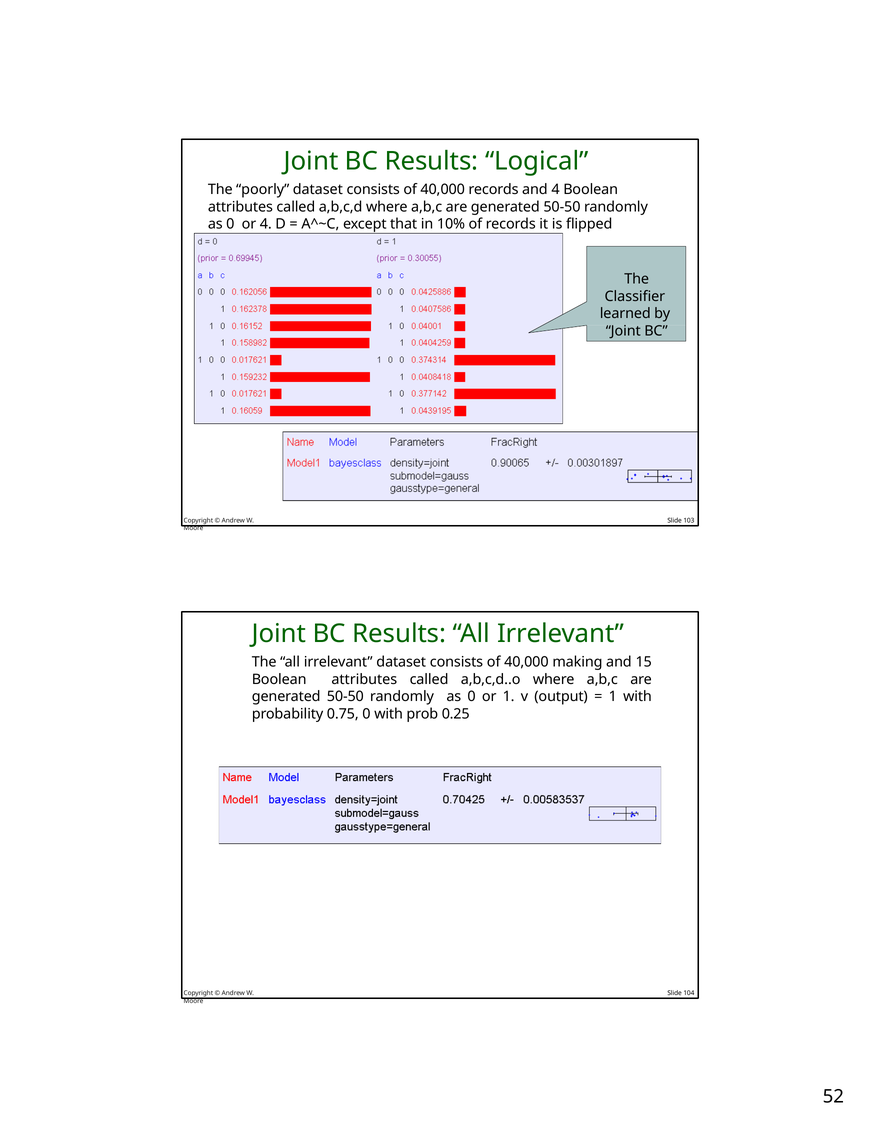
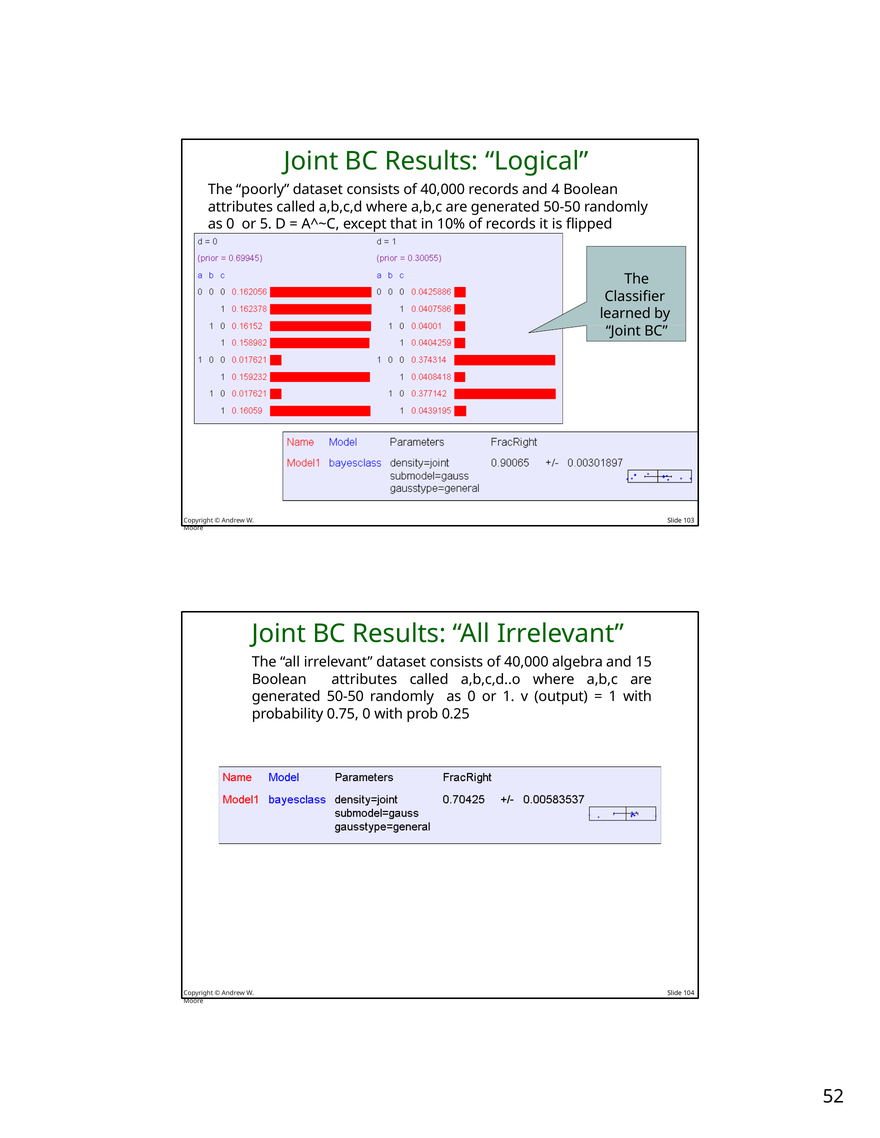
or 4: 4 -> 5
making: making -> algebra
